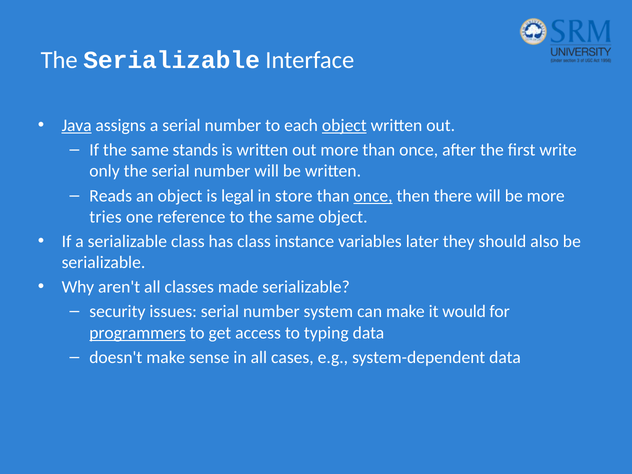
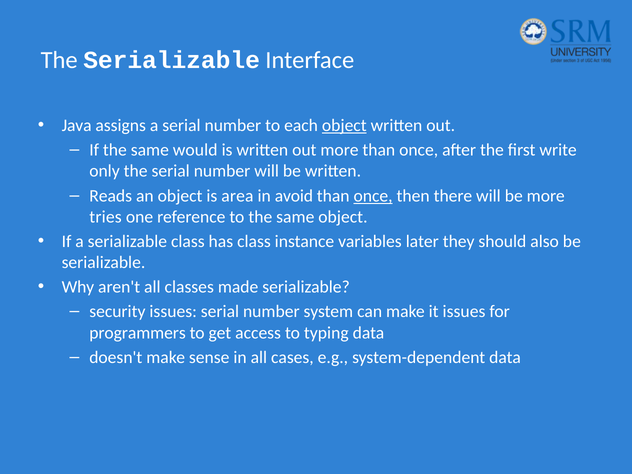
Java underline: present -> none
stands: stands -> would
legal: legal -> area
store: store -> avoid
it would: would -> issues
programmers underline: present -> none
